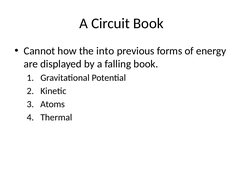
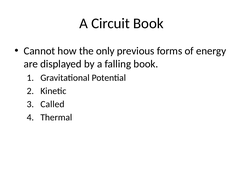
into: into -> only
Atoms: Atoms -> Called
